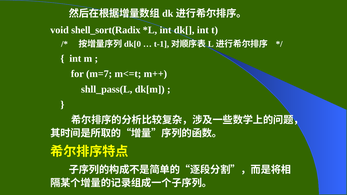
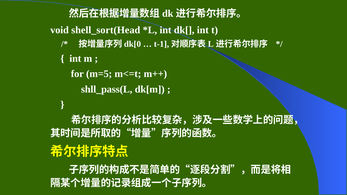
shell_sort(Radix: shell_sort(Radix -> shell_sort(Head
m=7: m=7 -> m=5
